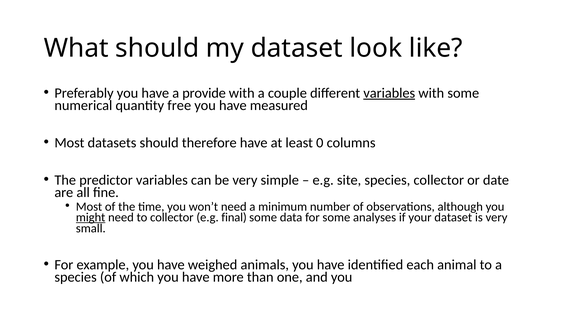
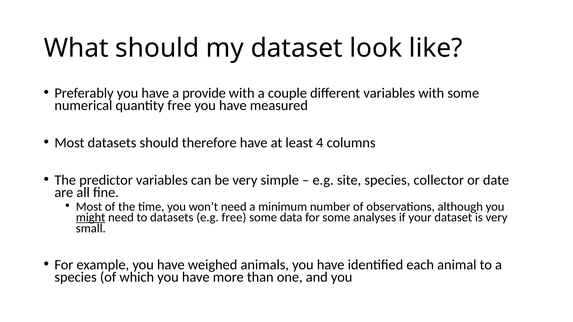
variables at (389, 93) underline: present -> none
0: 0 -> 4
to collector: collector -> datasets
e.g final: final -> free
